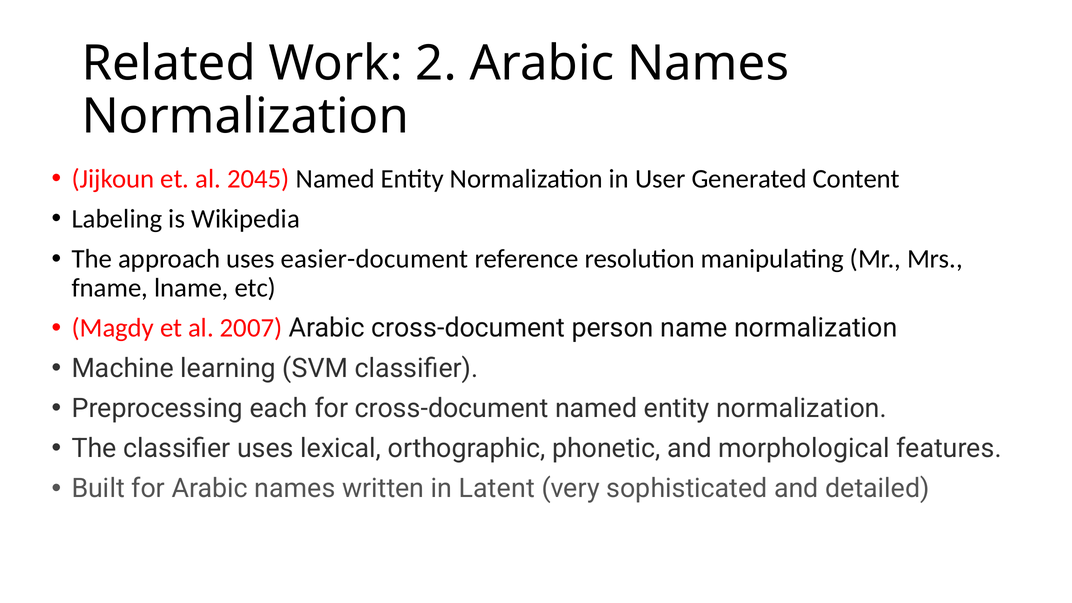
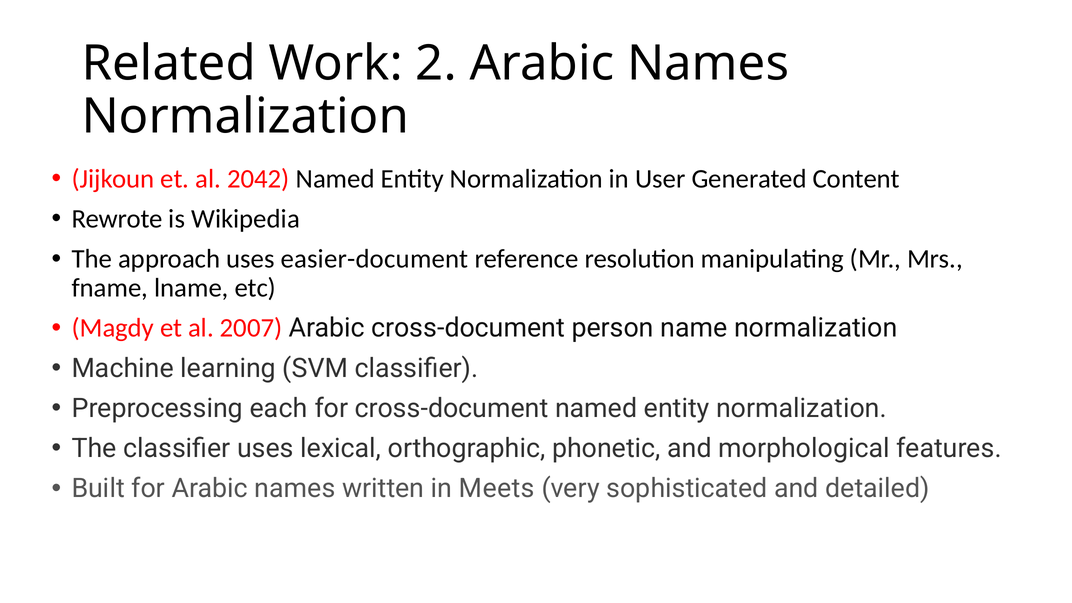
2045: 2045 -> 2042
Labeling: Labeling -> Rewrote
Latent: Latent -> Meets
